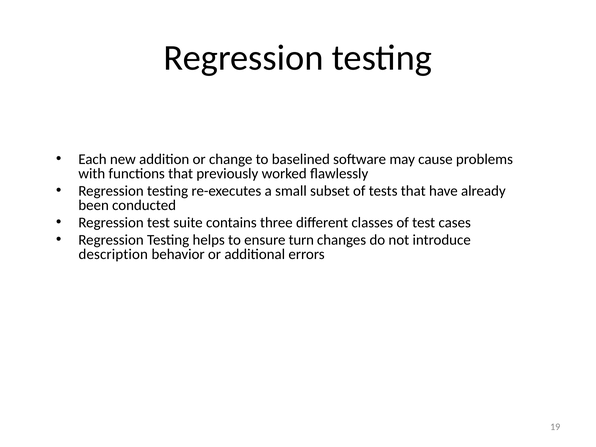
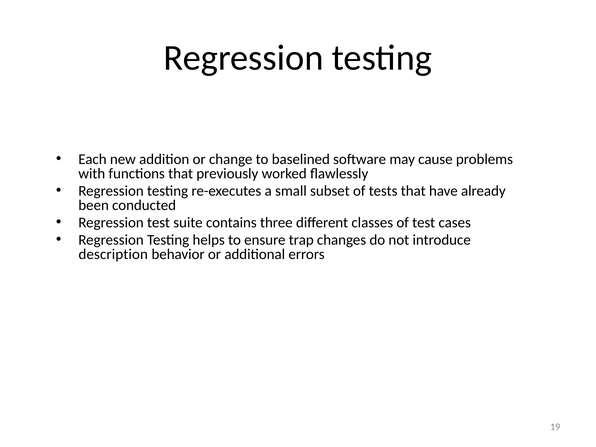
turn: turn -> trap
